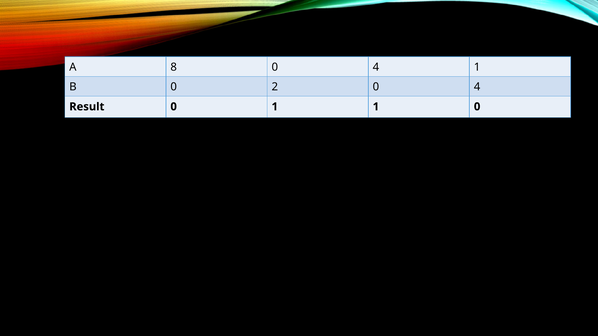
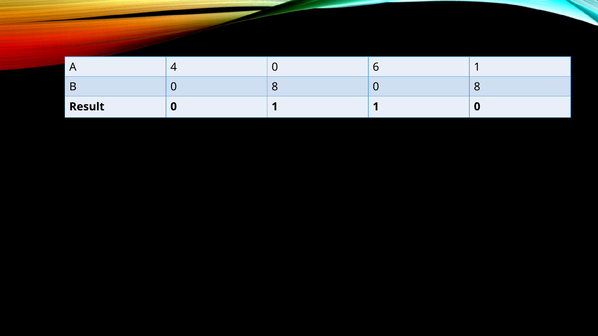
8: 8 -> 4
4 at (376, 67): 4 -> 6
B 0 2: 2 -> 8
4 at (477, 87): 4 -> 8
